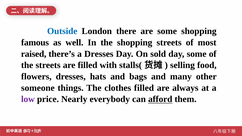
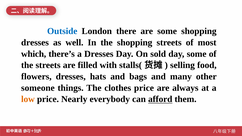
famous at (35, 43): famous -> dresses
raised: raised -> which
clothes filled: filled -> price
low colour: purple -> orange
